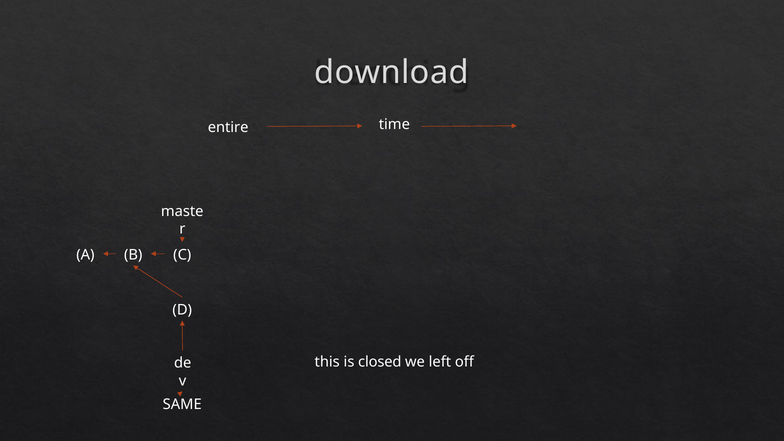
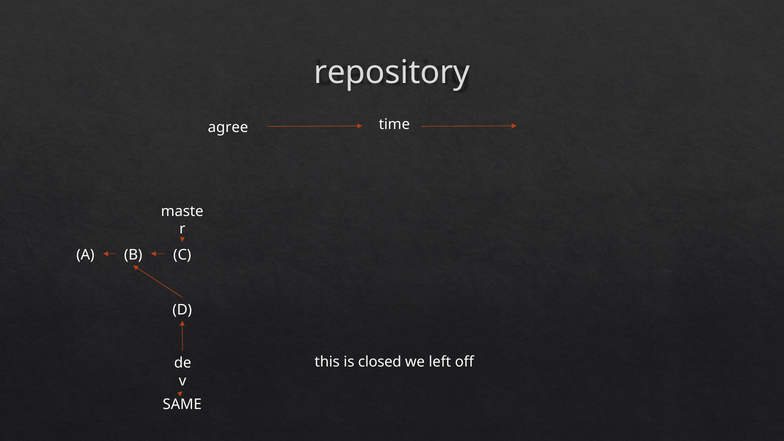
download: download -> repository
entire: entire -> agree
